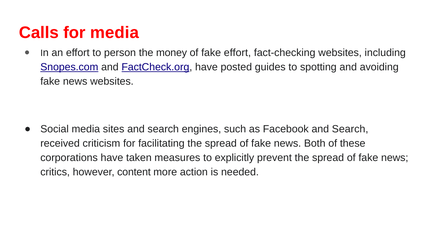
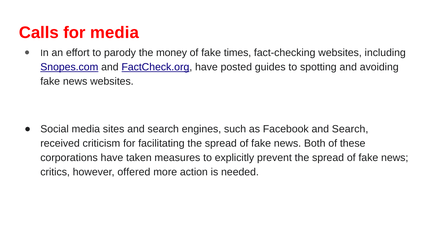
person: person -> parody
fake effort: effort -> times
content: content -> offered
